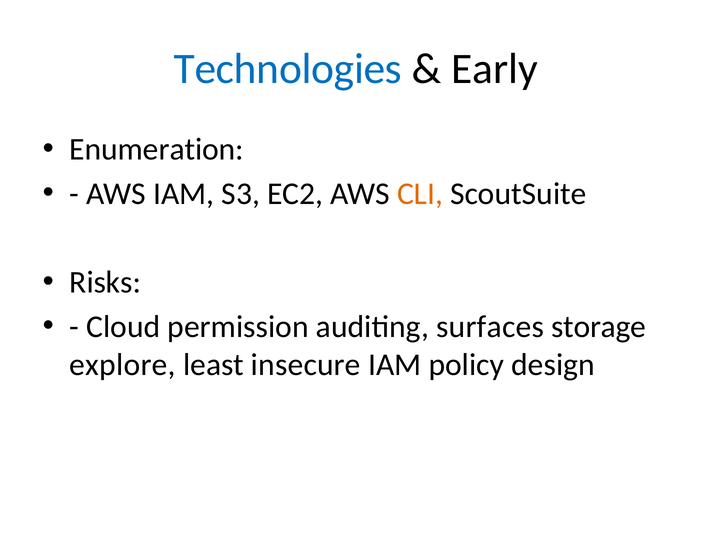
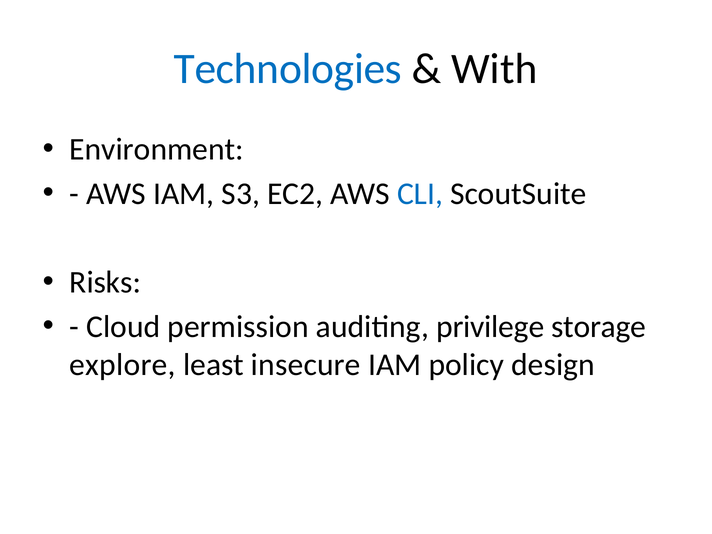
Early: Early -> With
Enumeration: Enumeration -> Environment
CLI colour: orange -> blue
surfaces: surfaces -> privilege
